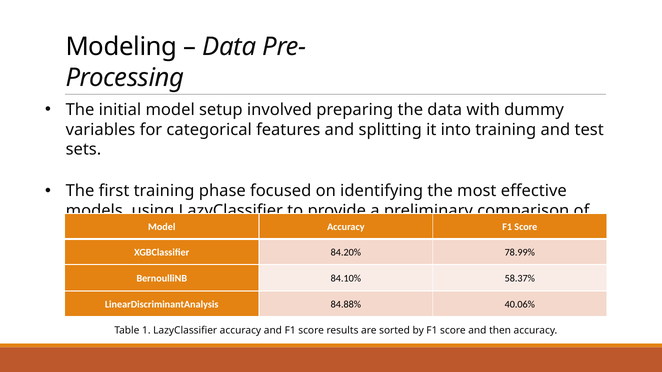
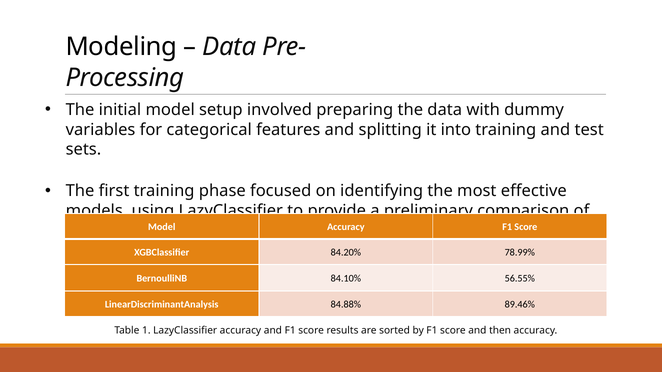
58.37%: 58.37% -> 56.55%
40.06%: 40.06% -> 89.46%
